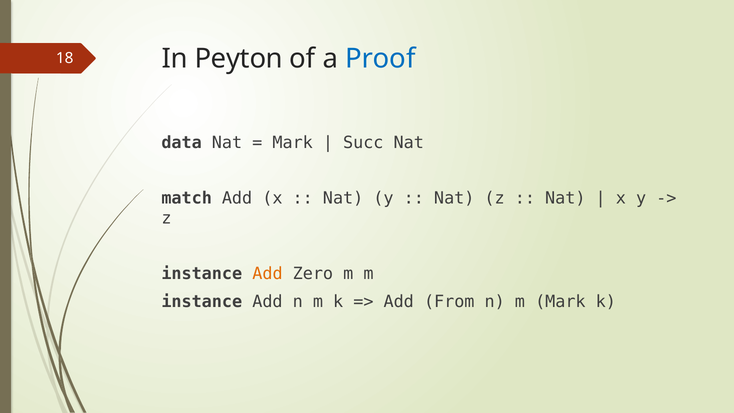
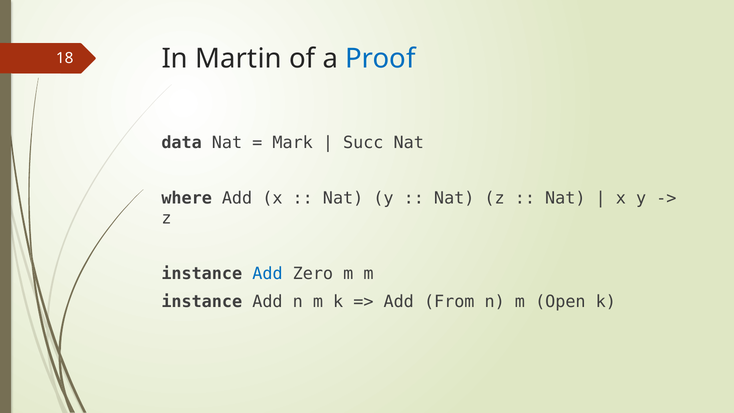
Peyton: Peyton -> Martin
match: match -> where
Add at (267, 274) colour: orange -> blue
m Mark: Mark -> Open
